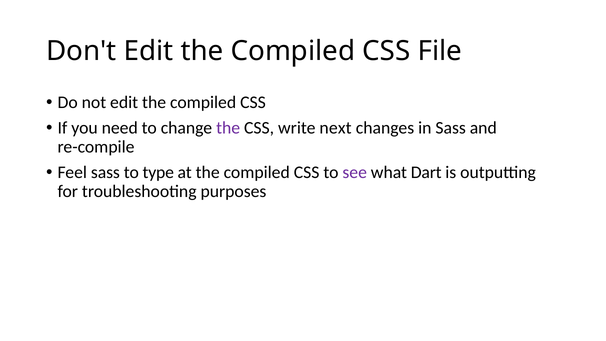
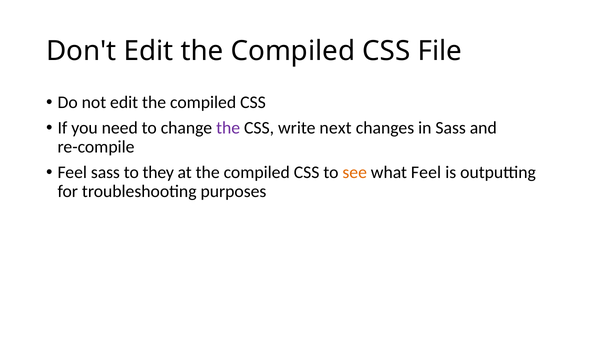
type: type -> they
see colour: purple -> orange
what Dart: Dart -> Feel
